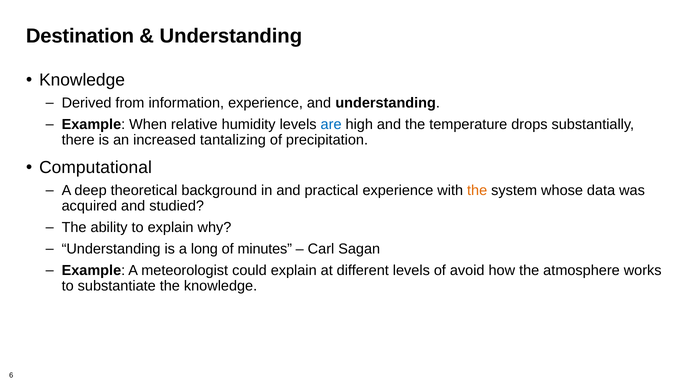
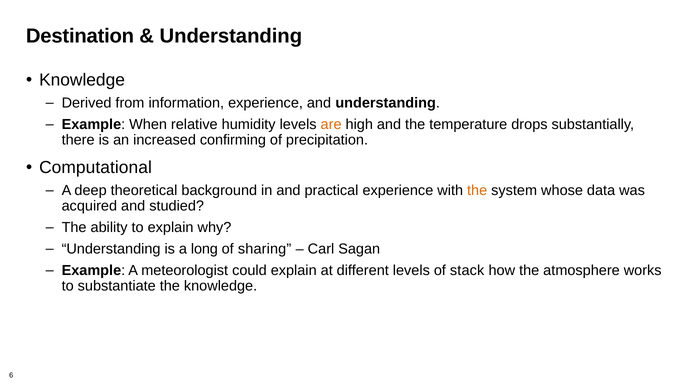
are colour: blue -> orange
tantalizing: tantalizing -> confirming
minutes: minutes -> sharing
avoid: avoid -> stack
